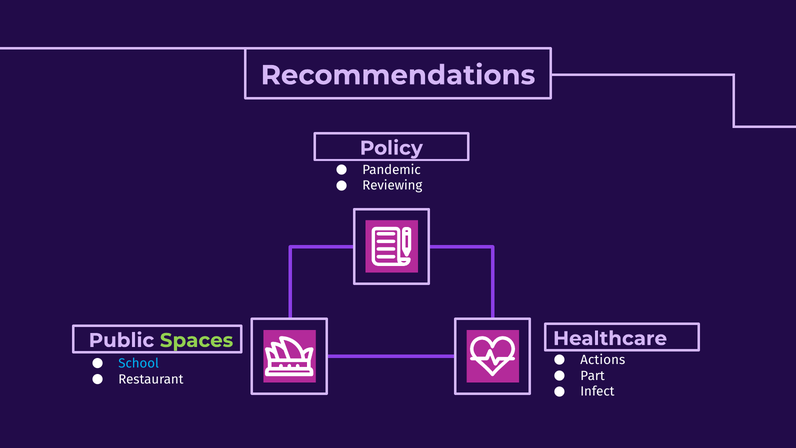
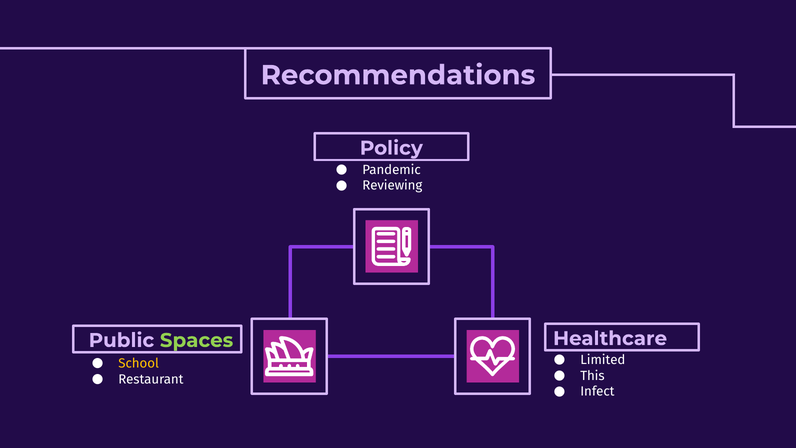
Actions: Actions -> Limited
School colour: light blue -> yellow
Part: Part -> This
